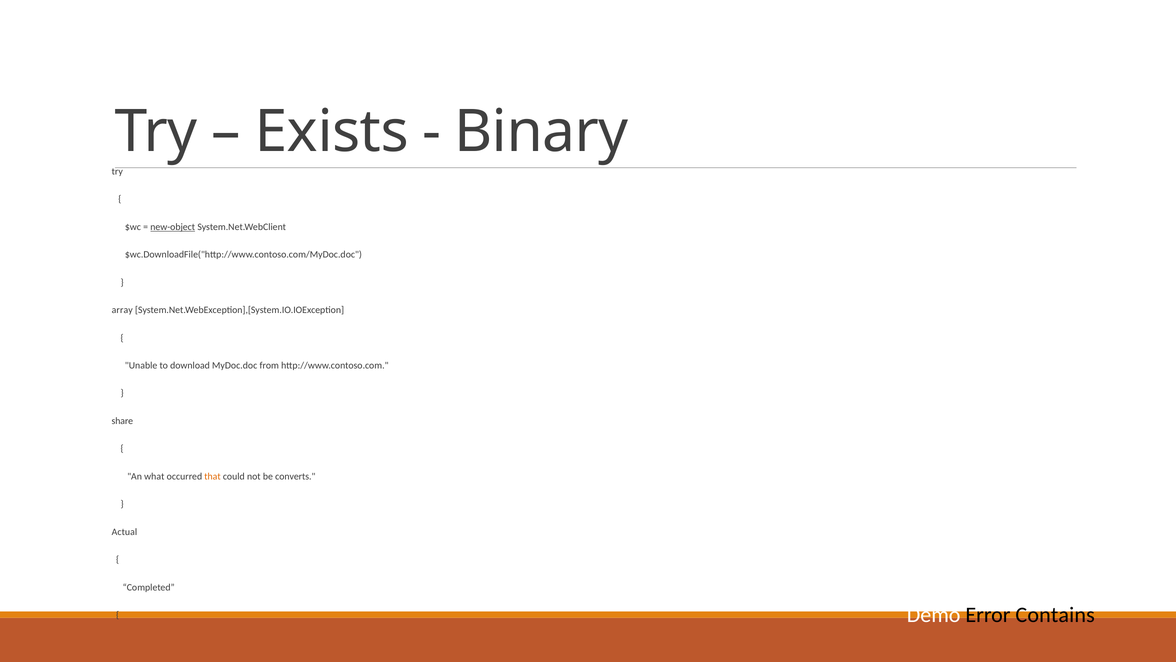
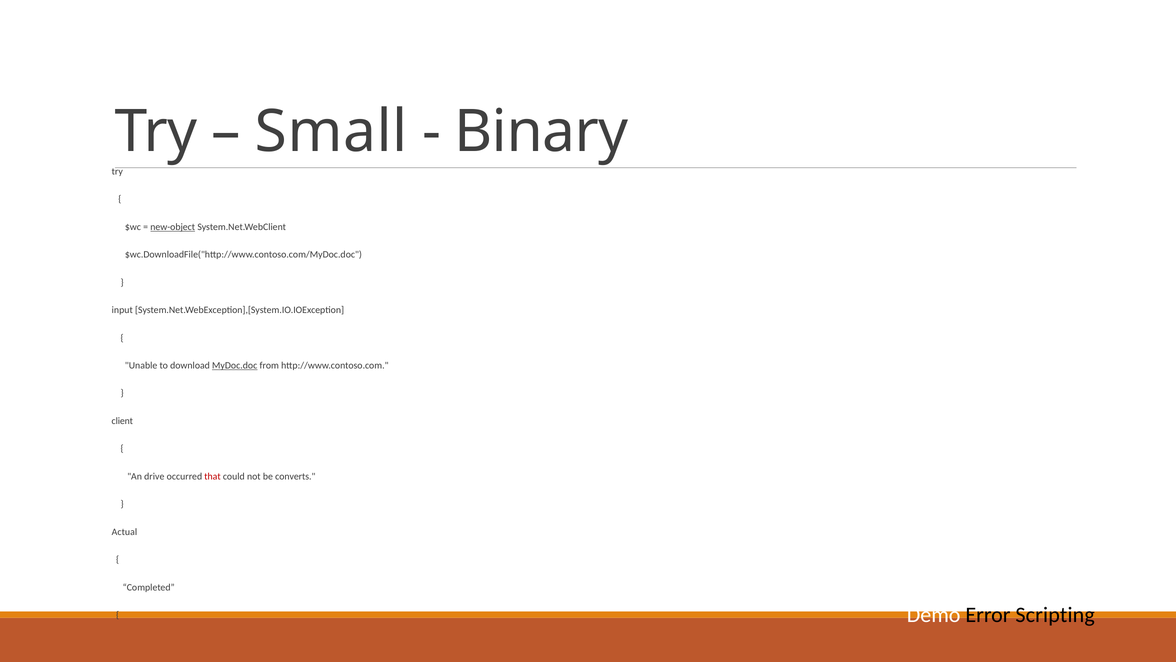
Exists: Exists -> Small
array: array -> input
MyDoc.doc underline: none -> present
share: share -> client
what: what -> drive
that colour: orange -> red
Contains: Contains -> Scripting
